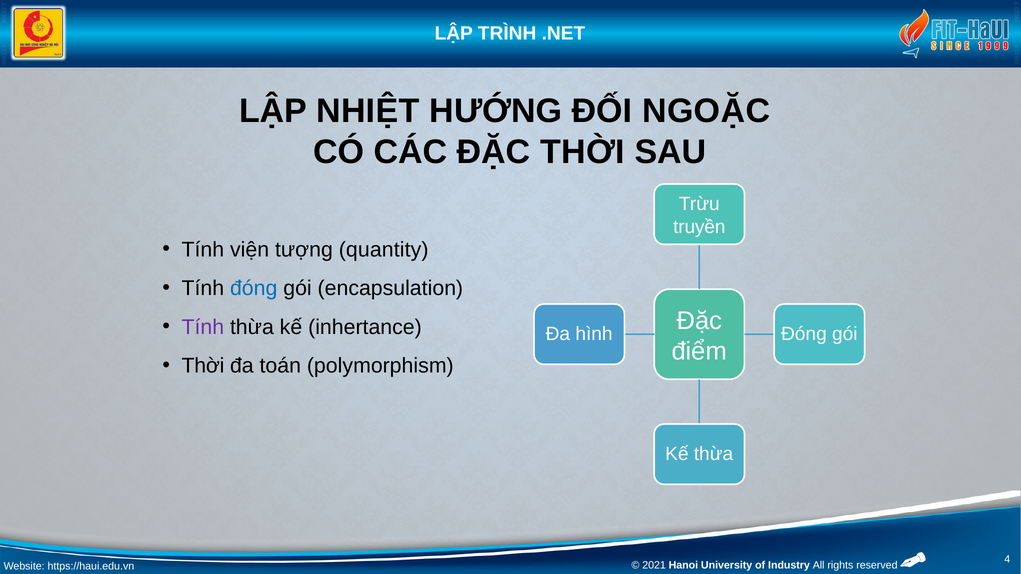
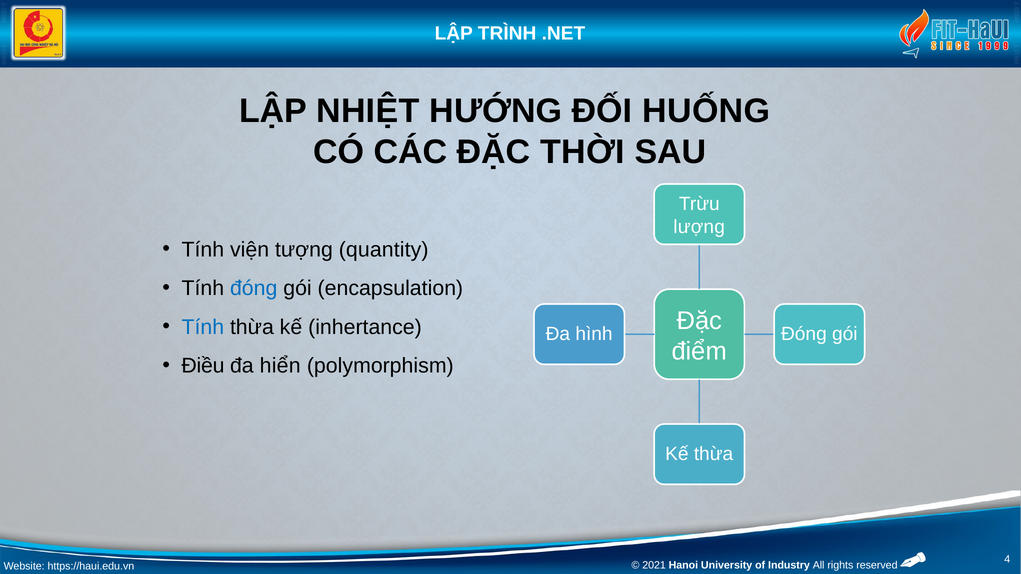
NGOẶC: NGOẶC -> HUỐNG
truyền: truyền -> lượng
Tính at (203, 327) colour: purple -> blue
Thời at (203, 366): Thời -> Điều
toán: toán -> hiển
